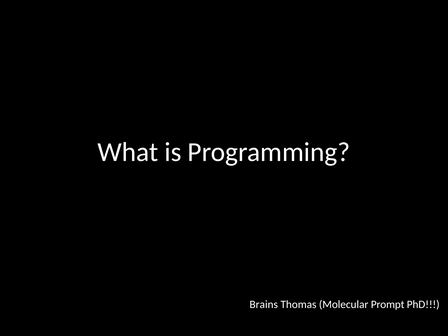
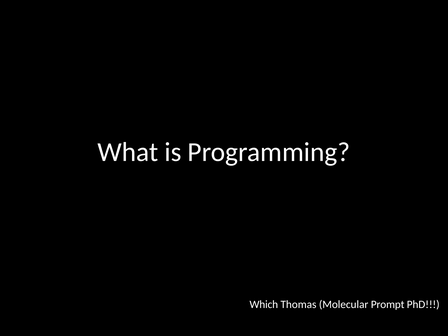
Brains: Brains -> Which
